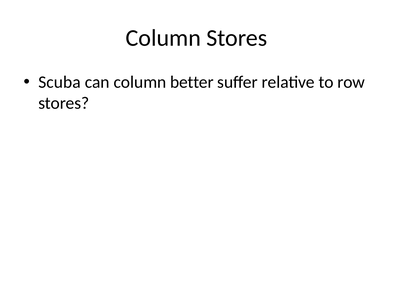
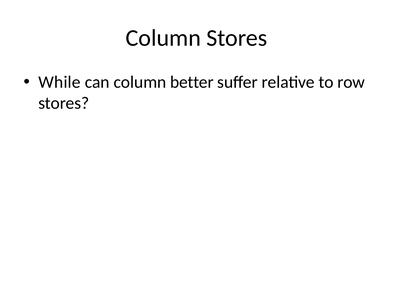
Scuba: Scuba -> While
